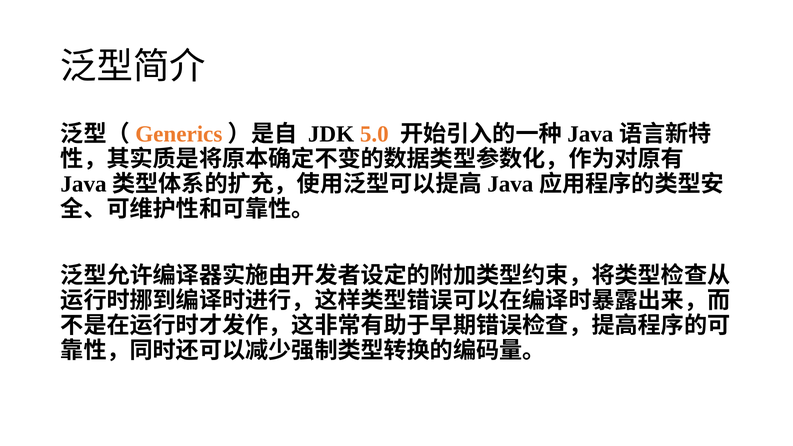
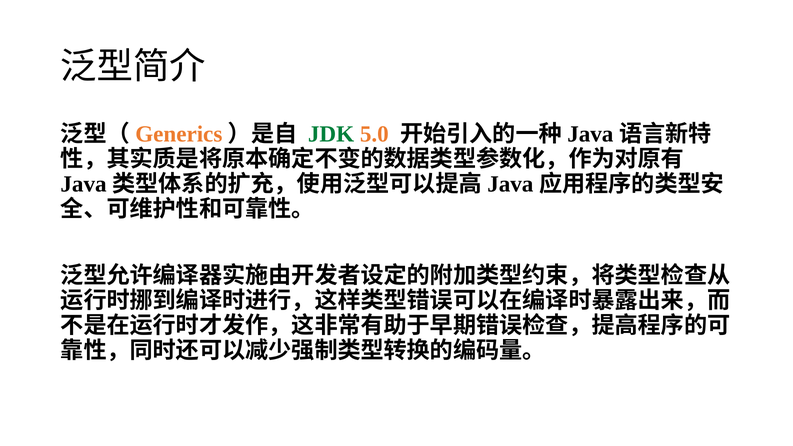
JDK colour: black -> green
